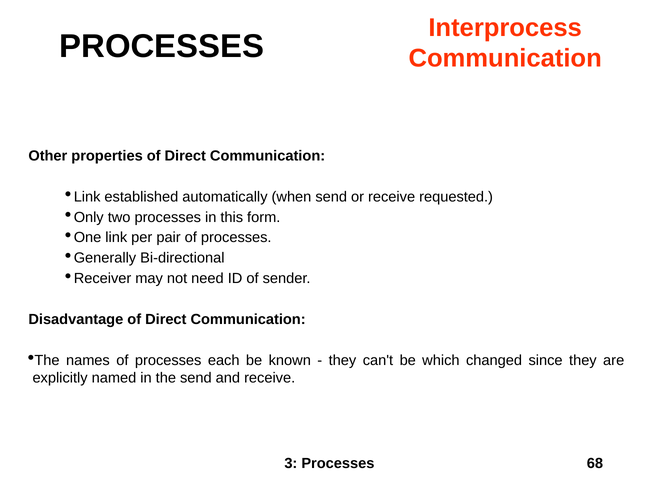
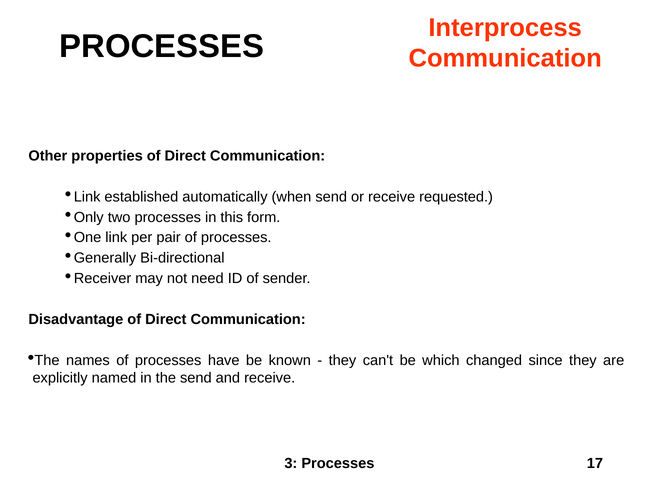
each: each -> have
68: 68 -> 17
